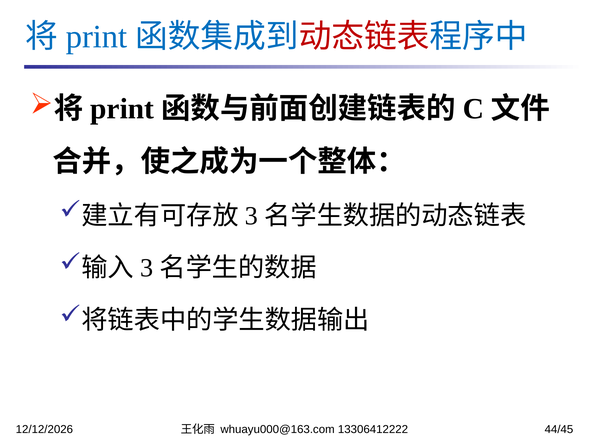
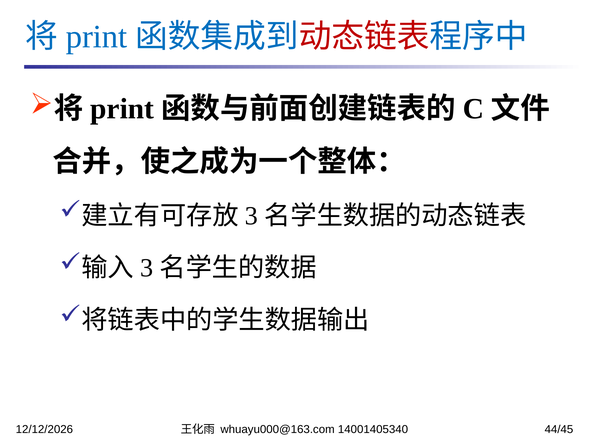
13306412222: 13306412222 -> 14001405340
